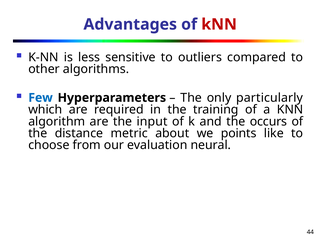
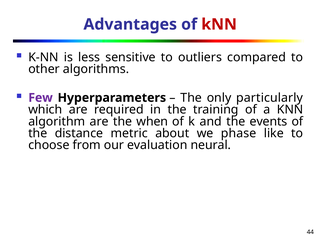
Few colour: blue -> purple
input: input -> when
occurs: occurs -> events
points: points -> phase
